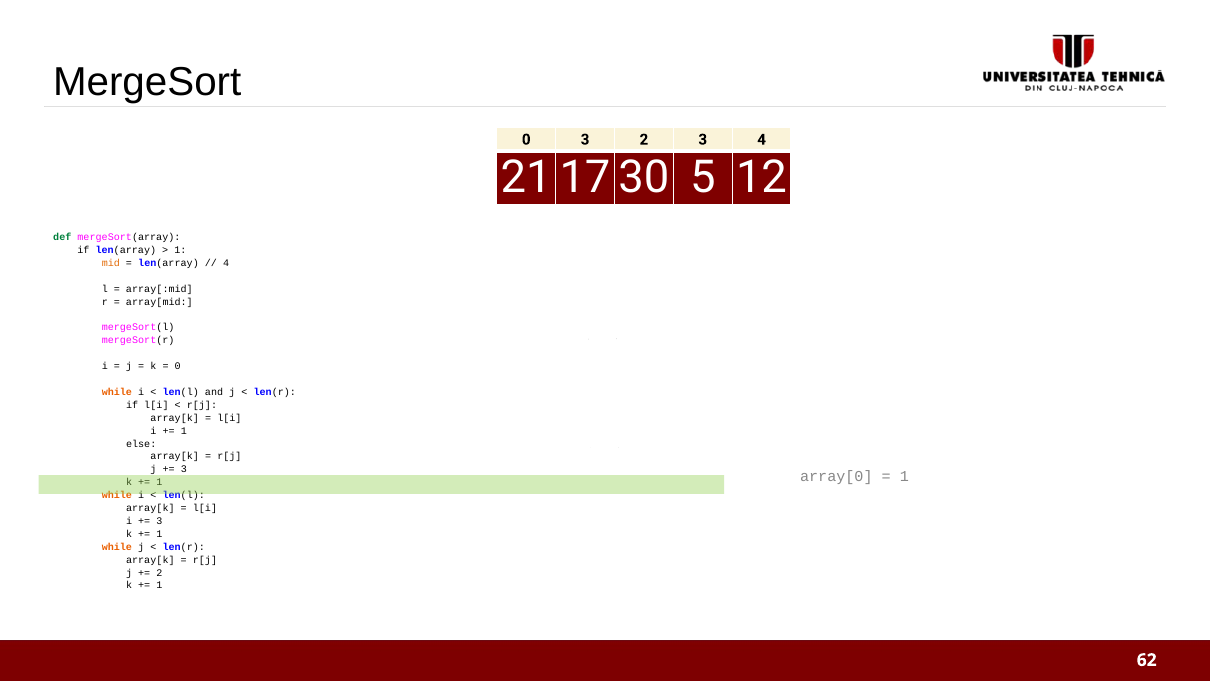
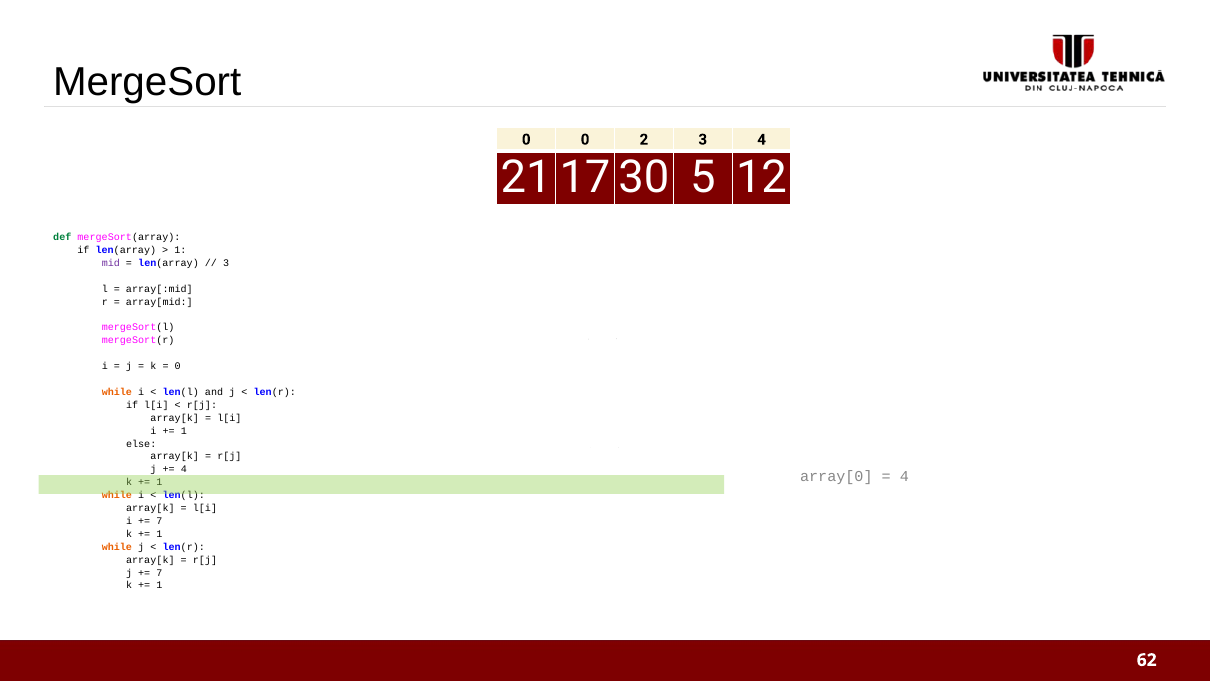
0 3: 3 -> 0
mid colour: orange -> purple
4 at (226, 263): 4 -> 3
3 at (184, 469): 3 -> 4
1 at (904, 477): 1 -> 4
3 at (160, 521): 3 -> 7
2 at (160, 572): 2 -> 7
